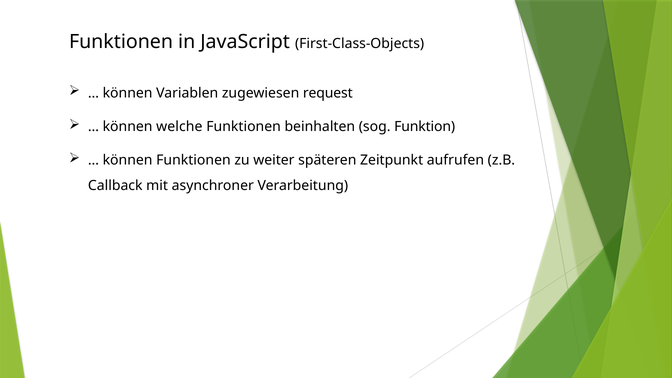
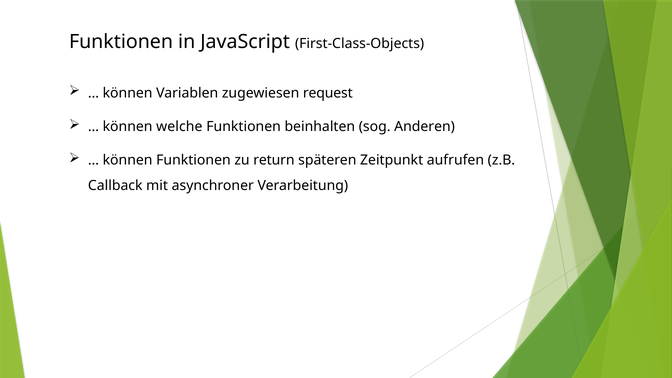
Funktion: Funktion -> Anderen
weiter: weiter -> return
